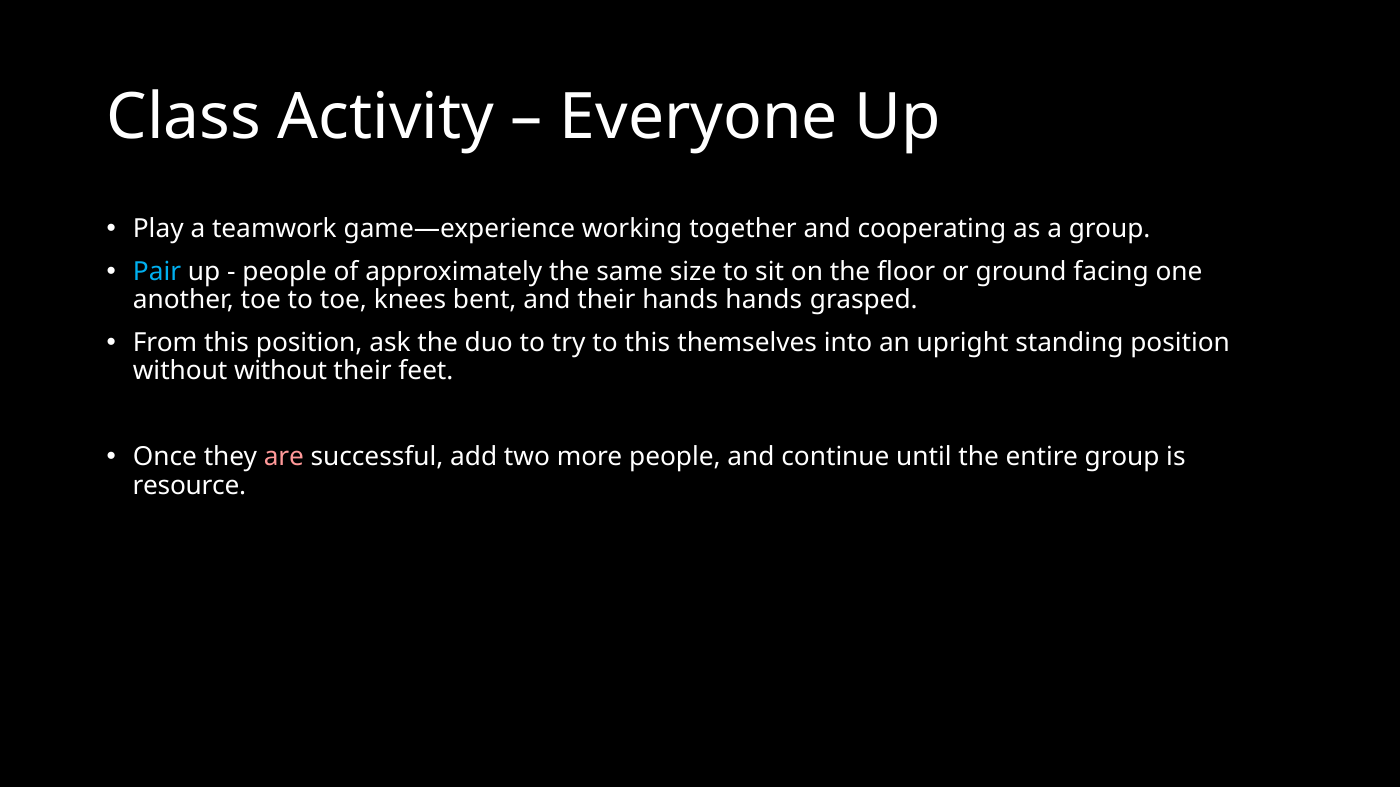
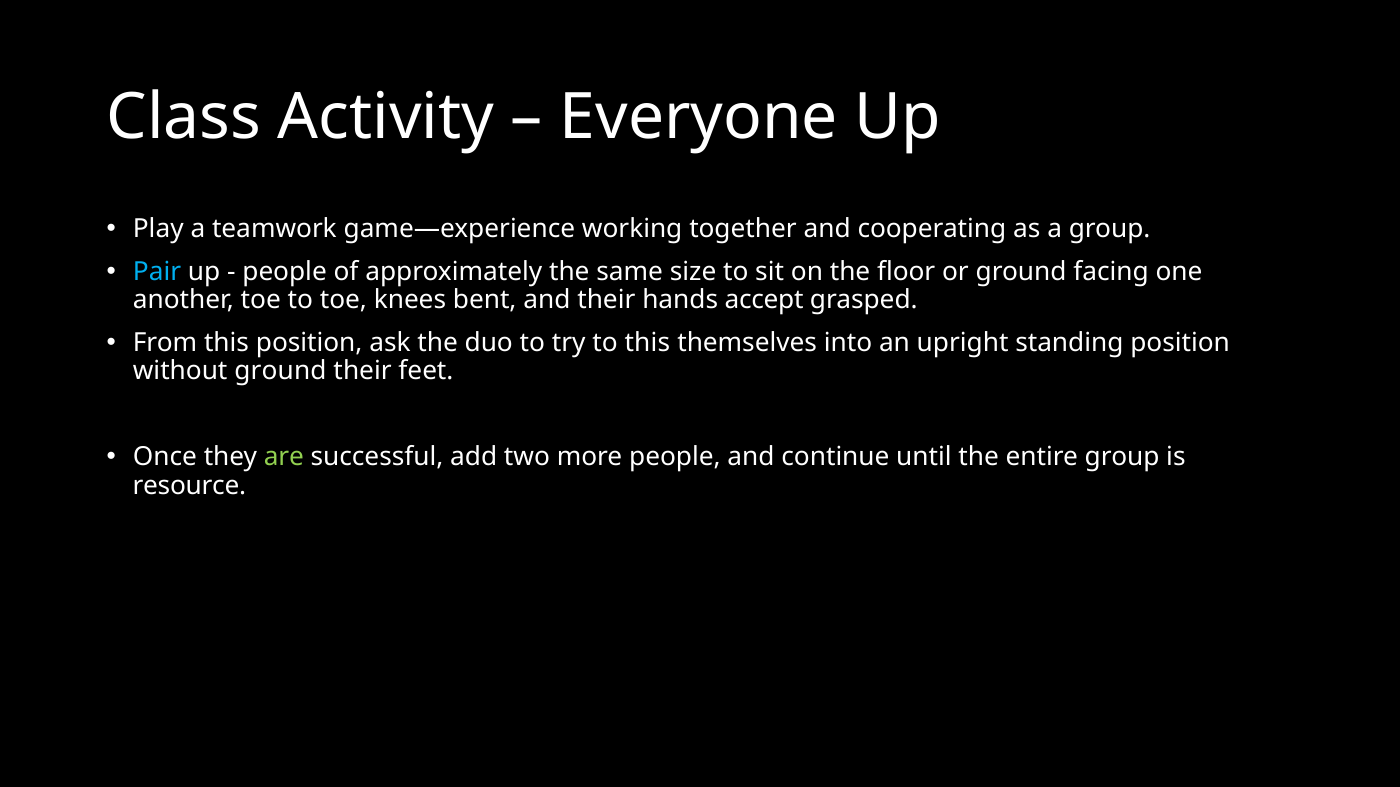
hands hands: hands -> accept
without without: without -> ground
are colour: pink -> light green
